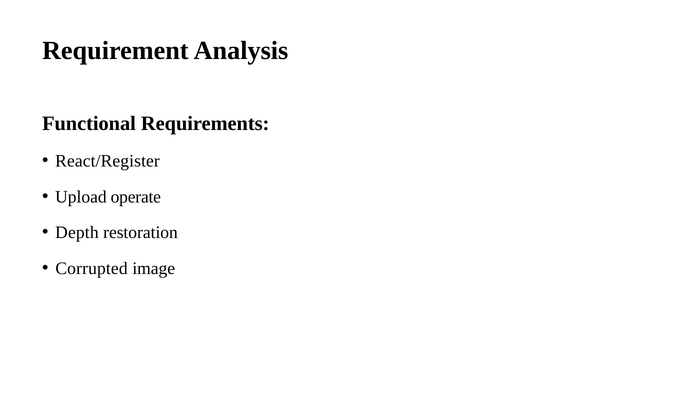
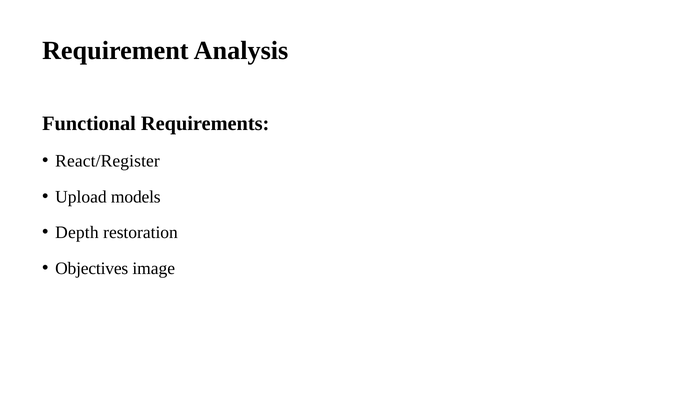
operate: operate -> models
Corrupted: Corrupted -> Objectives
